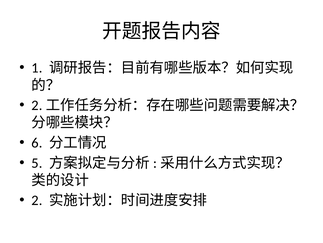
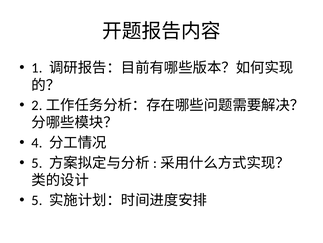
6: 6 -> 4
2 at (37, 200): 2 -> 5
